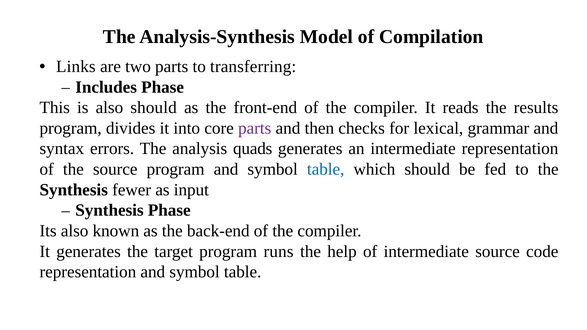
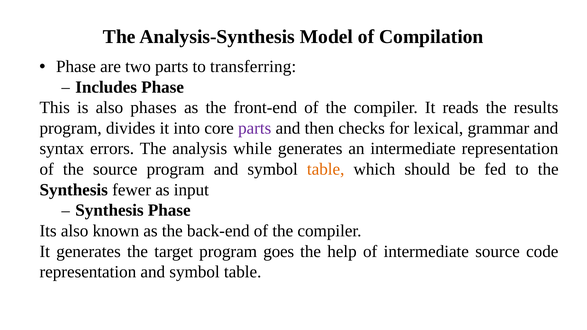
Links at (76, 67): Links -> Phase
also should: should -> phases
quads: quads -> while
table at (326, 169) colour: blue -> orange
runs: runs -> goes
